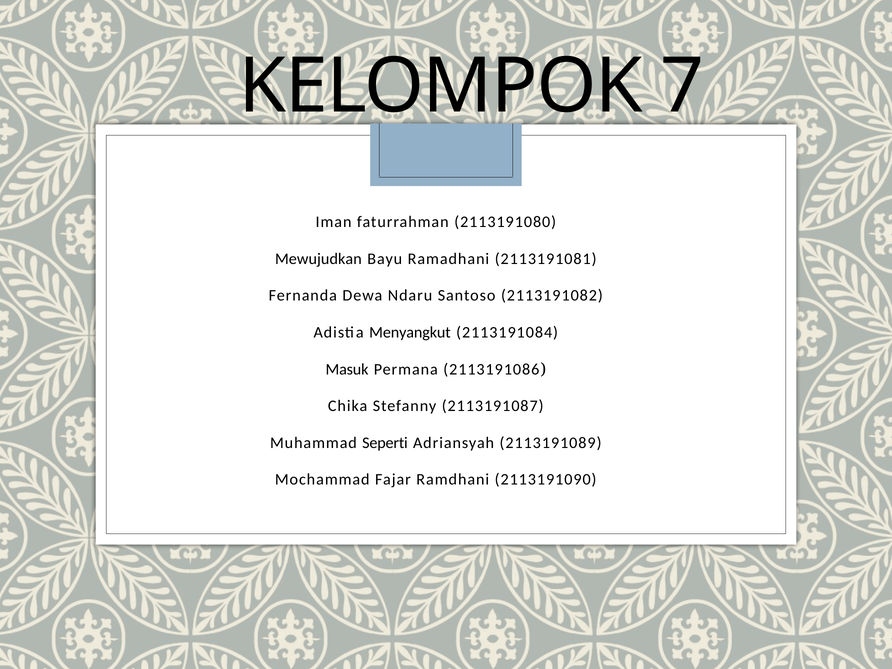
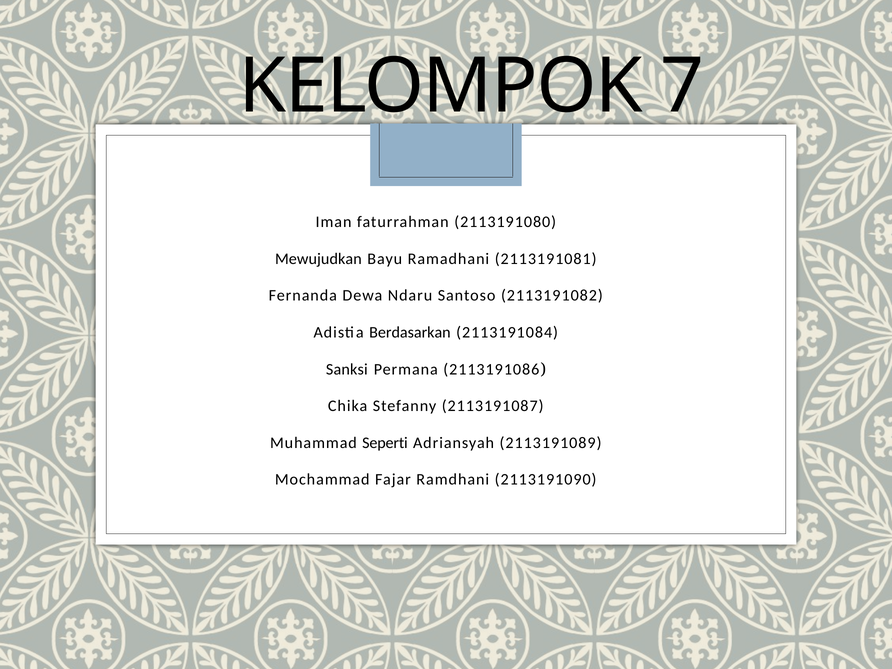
Menyangkut: Menyangkut -> Berdasarkan
Masuk: Masuk -> Sanksi
